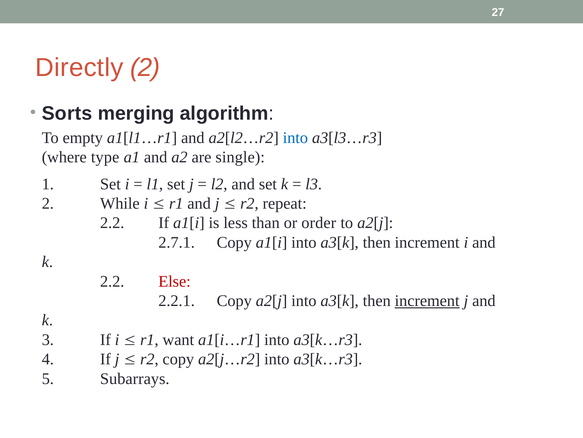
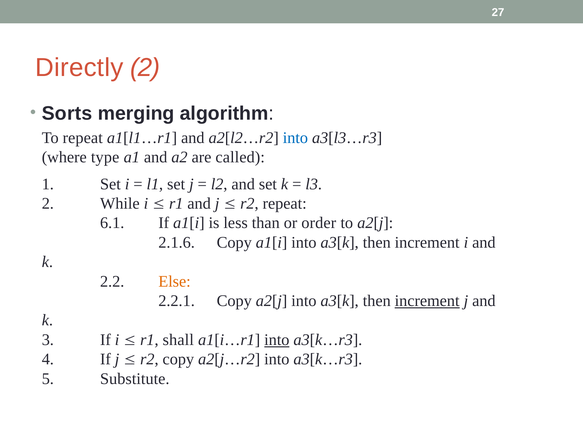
To empty: empty -> repeat
single: single -> called
2.2 at (112, 223): 2.2 -> 6.1
2.7.1: 2.7.1 -> 2.1.6
Else colour: red -> orange
want: want -> shall
into at (277, 339) underline: none -> present
Subarrays: Subarrays -> Substitute
